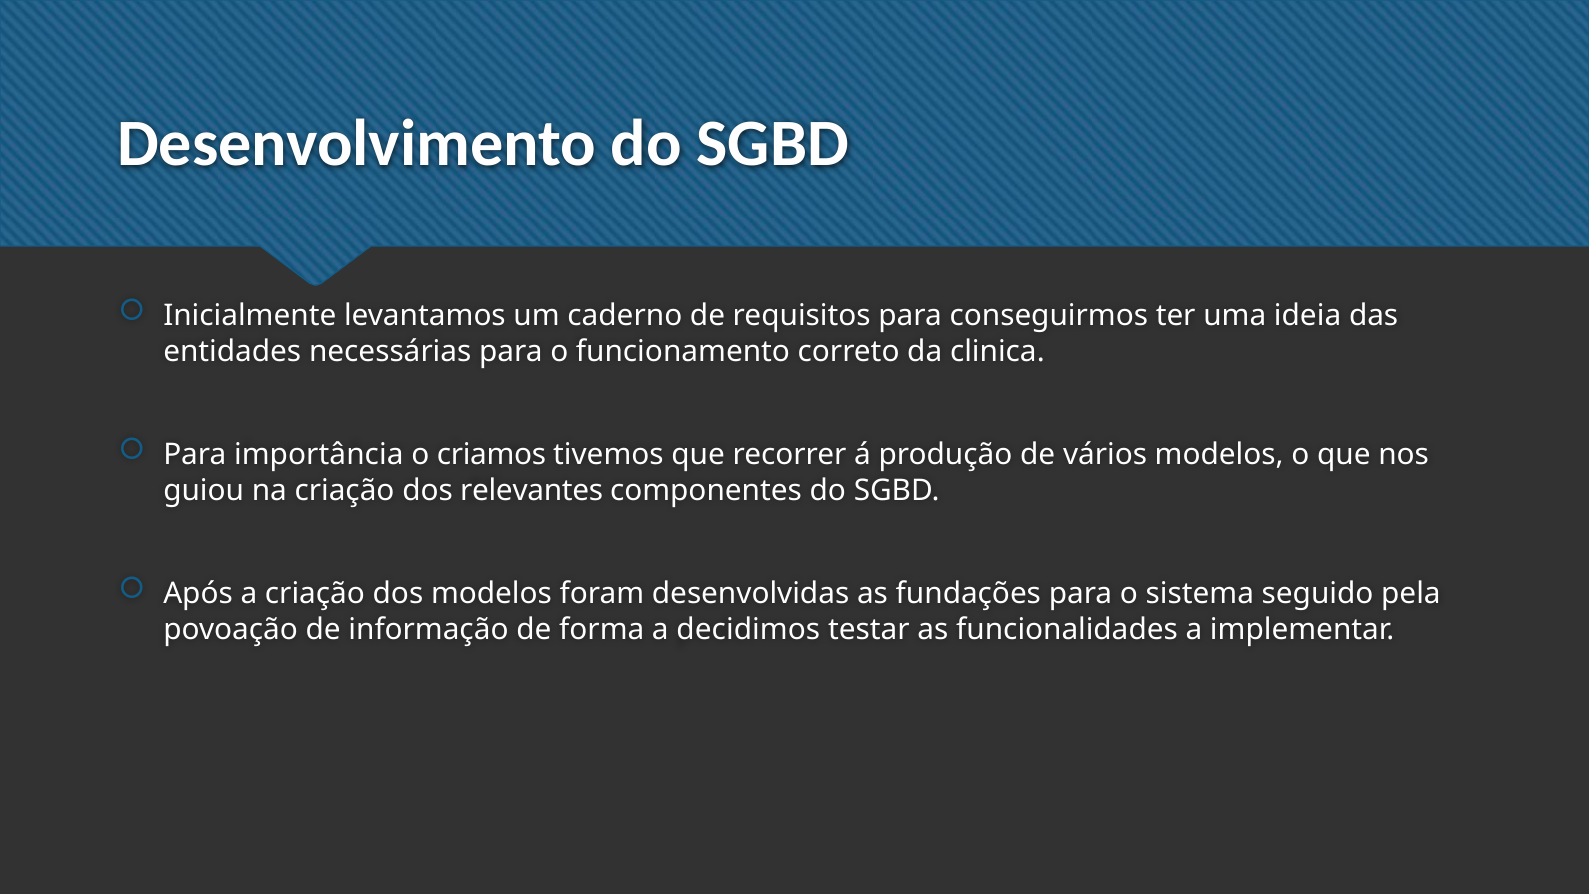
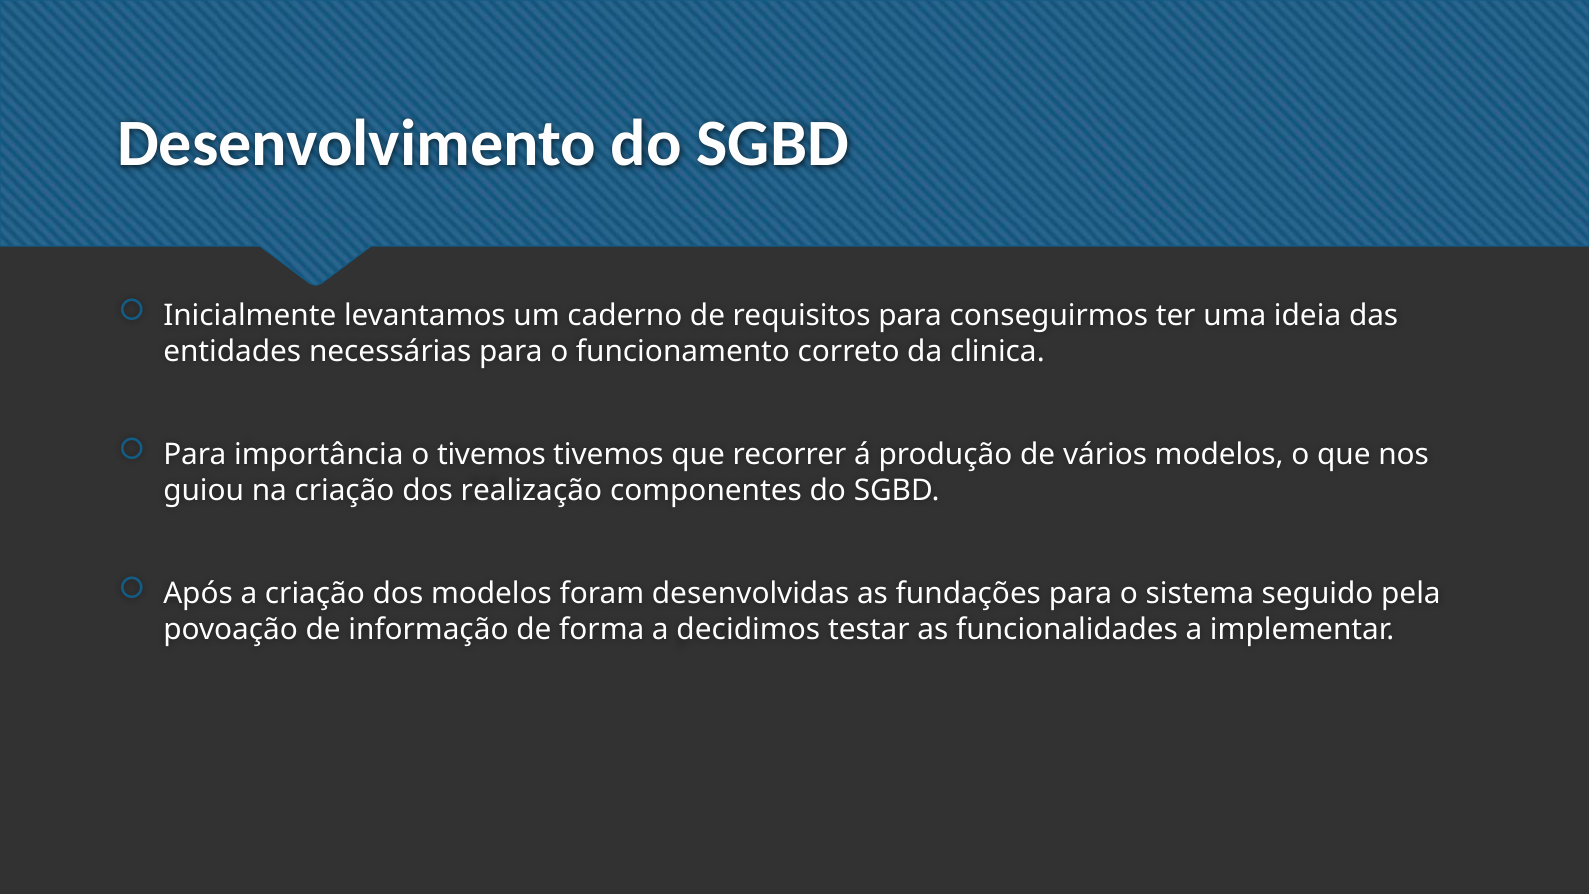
o criamos: criamos -> tivemos
relevantes: relevantes -> realização
